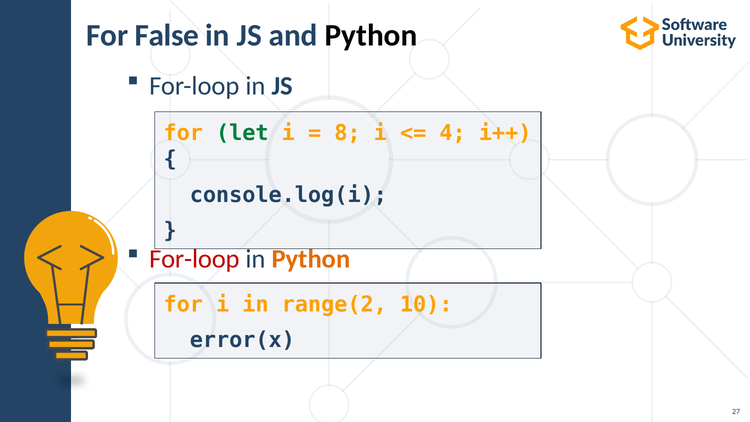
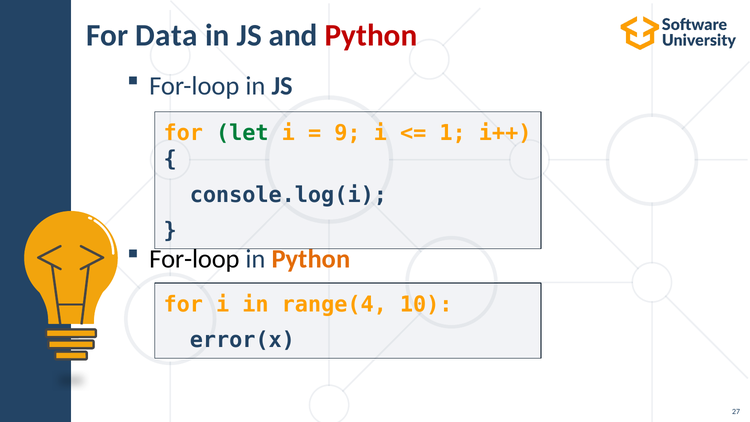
False: False -> Data
Python at (371, 36) colour: black -> red
8: 8 -> 9
4: 4 -> 1
For-loop at (194, 259) colour: red -> black
range(2: range(2 -> range(4
